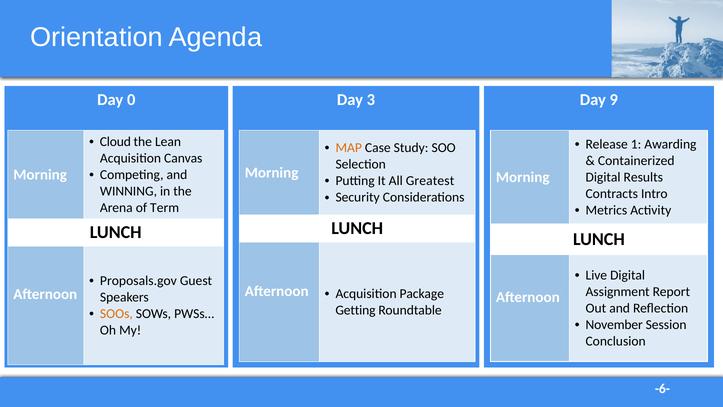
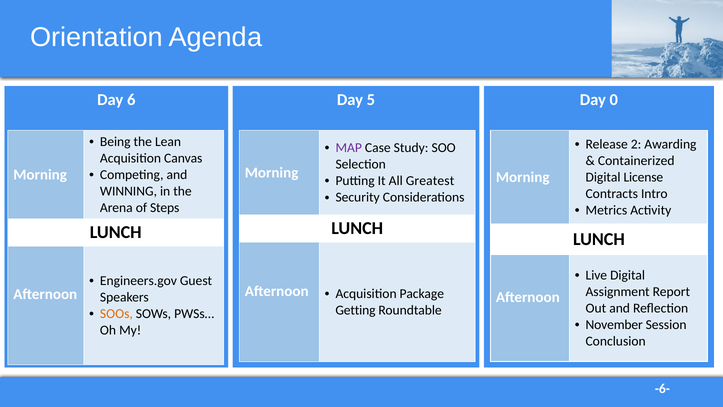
0: 0 -> 6
3: 3 -> 5
9: 9 -> 0
Cloud: Cloud -> Being
1: 1 -> 2
MAP colour: orange -> purple
Results: Results -> License
Term: Term -> Steps
Proposals.gov: Proposals.gov -> Engineers.gov
